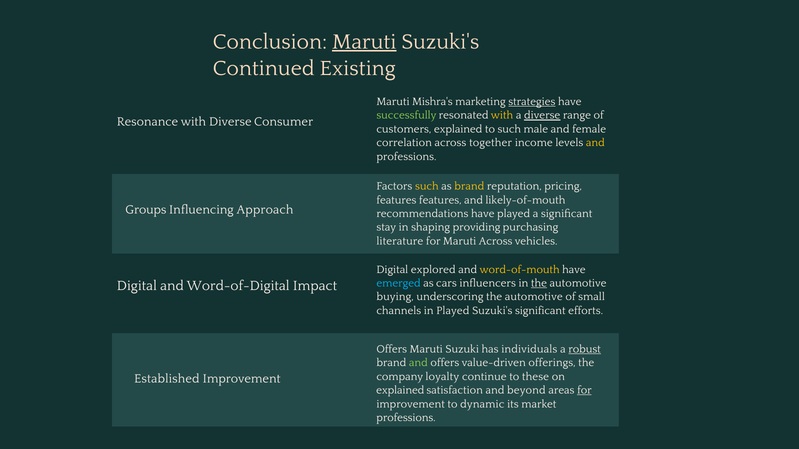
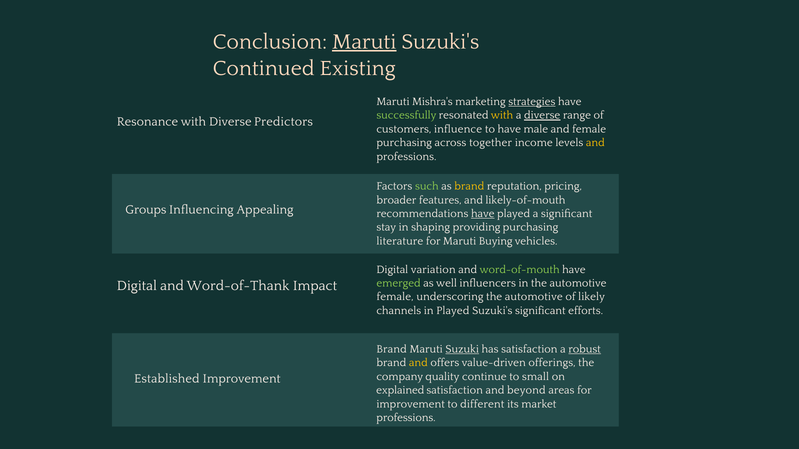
Consumer: Consumer -> Predictors
customers explained: explained -> influence
to such: such -> have
correlation at (404, 143): correlation -> purchasing
such at (427, 186) colour: yellow -> light green
features at (396, 200): features -> broader
Approach: Approach -> Appealing
have at (483, 214) underline: none -> present
Maruti Across: Across -> Buying
explored: explored -> variation
word-of-mouth colour: yellow -> light green
emerged colour: light blue -> light green
cars: cars -> well
the at (539, 283) underline: present -> none
Word-of-Digital: Word-of-Digital -> Word-of-Thank
buying at (395, 297): buying -> female
small: small -> likely
Offers at (392, 349): Offers -> Brand
Suzuki underline: none -> present
has individuals: individuals -> satisfaction
and at (418, 363) colour: light green -> yellow
loyalty: loyalty -> quality
these: these -> small
for at (584, 391) underline: present -> none
dynamic: dynamic -> different
